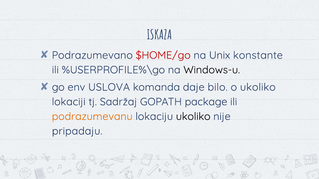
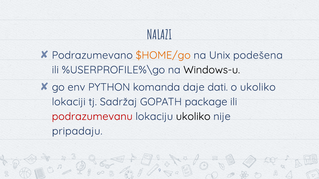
ISKAZA: ISKAZA -> NALAZI
$HOME/go colour: red -> orange
konstante: konstante -> podešena
USLOVA: USLOVA -> PYTHON
bilo: bilo -> dati
podrazumevanu colour: orange -> red
